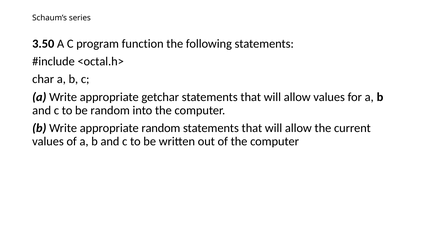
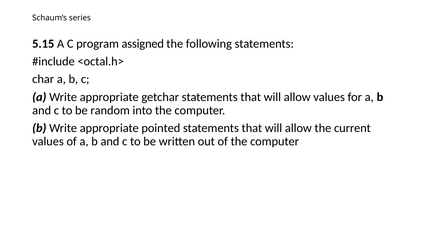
3.50: 3.50 -> 5.15
function: function -> assigned
appropriate random: random -> pointed
